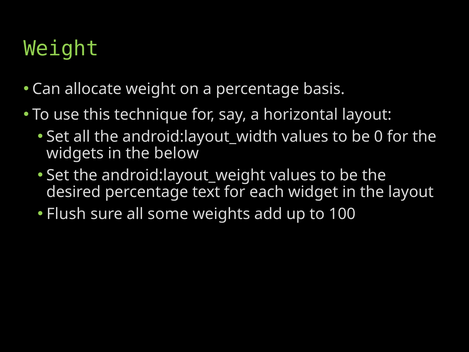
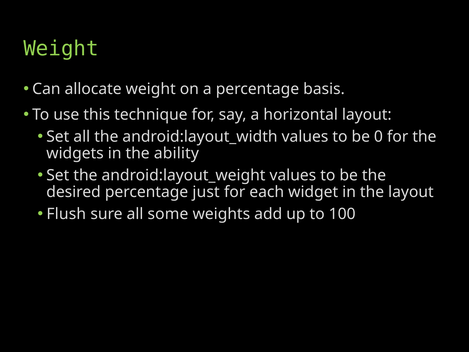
below: below -> ability
text: text -> just
